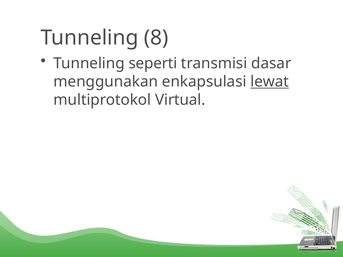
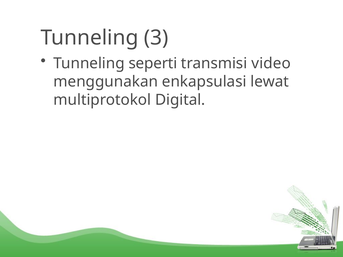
8: 8 -> 3
dasar: dasar -> video
lewat underline: present -> none
Virtual: Virtual -> Digital
